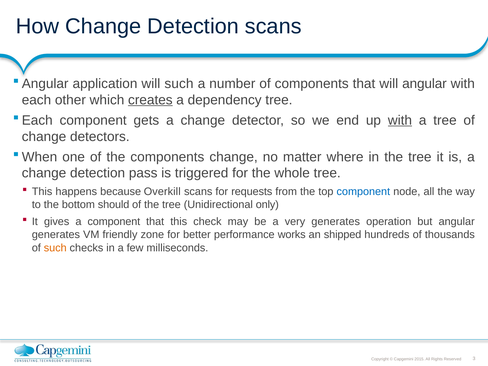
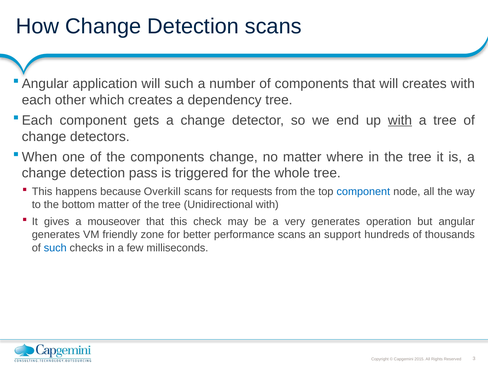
will angular: angular -> creates
creates at (150, 100) underline: present -> none
bottom should: should -> matter
Unidirectional only: only -> with
a component: component -> mouseover
performance works: works -> scans
shipped: shipped -> support
such at (55, 248) colour: orange -> blue
